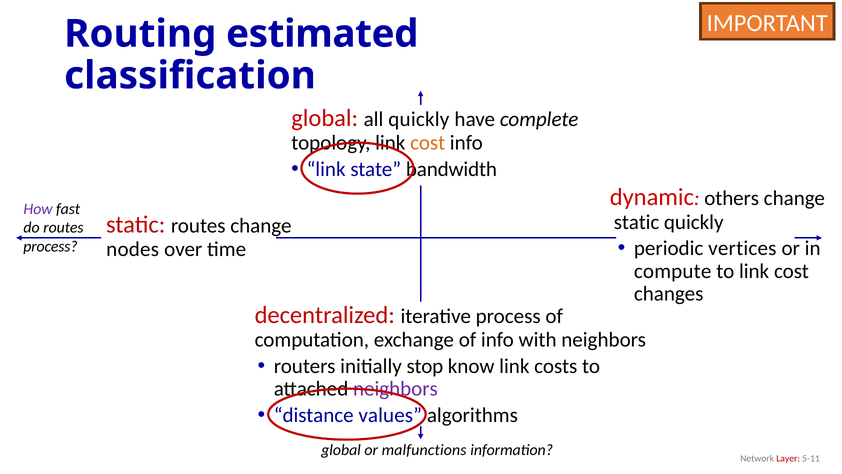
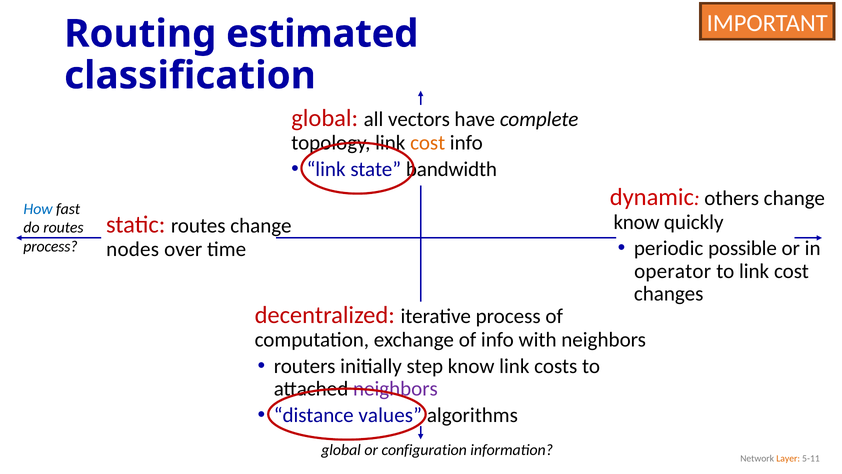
all quickly: quickly -> vectors
How colour: purple -> blue
static at (637, 222): static -> know
vertices: vertices -> possible
compute: compute -> operator
stop: stop -> step
malfunctions: malfunctions -> configuration
Layer colour: red -> orange
